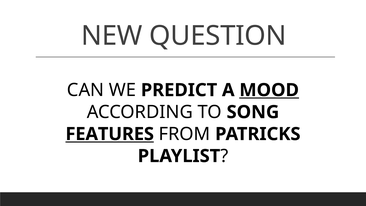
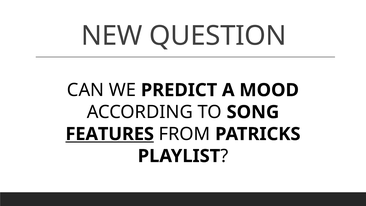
MOOD underline: present -> none
